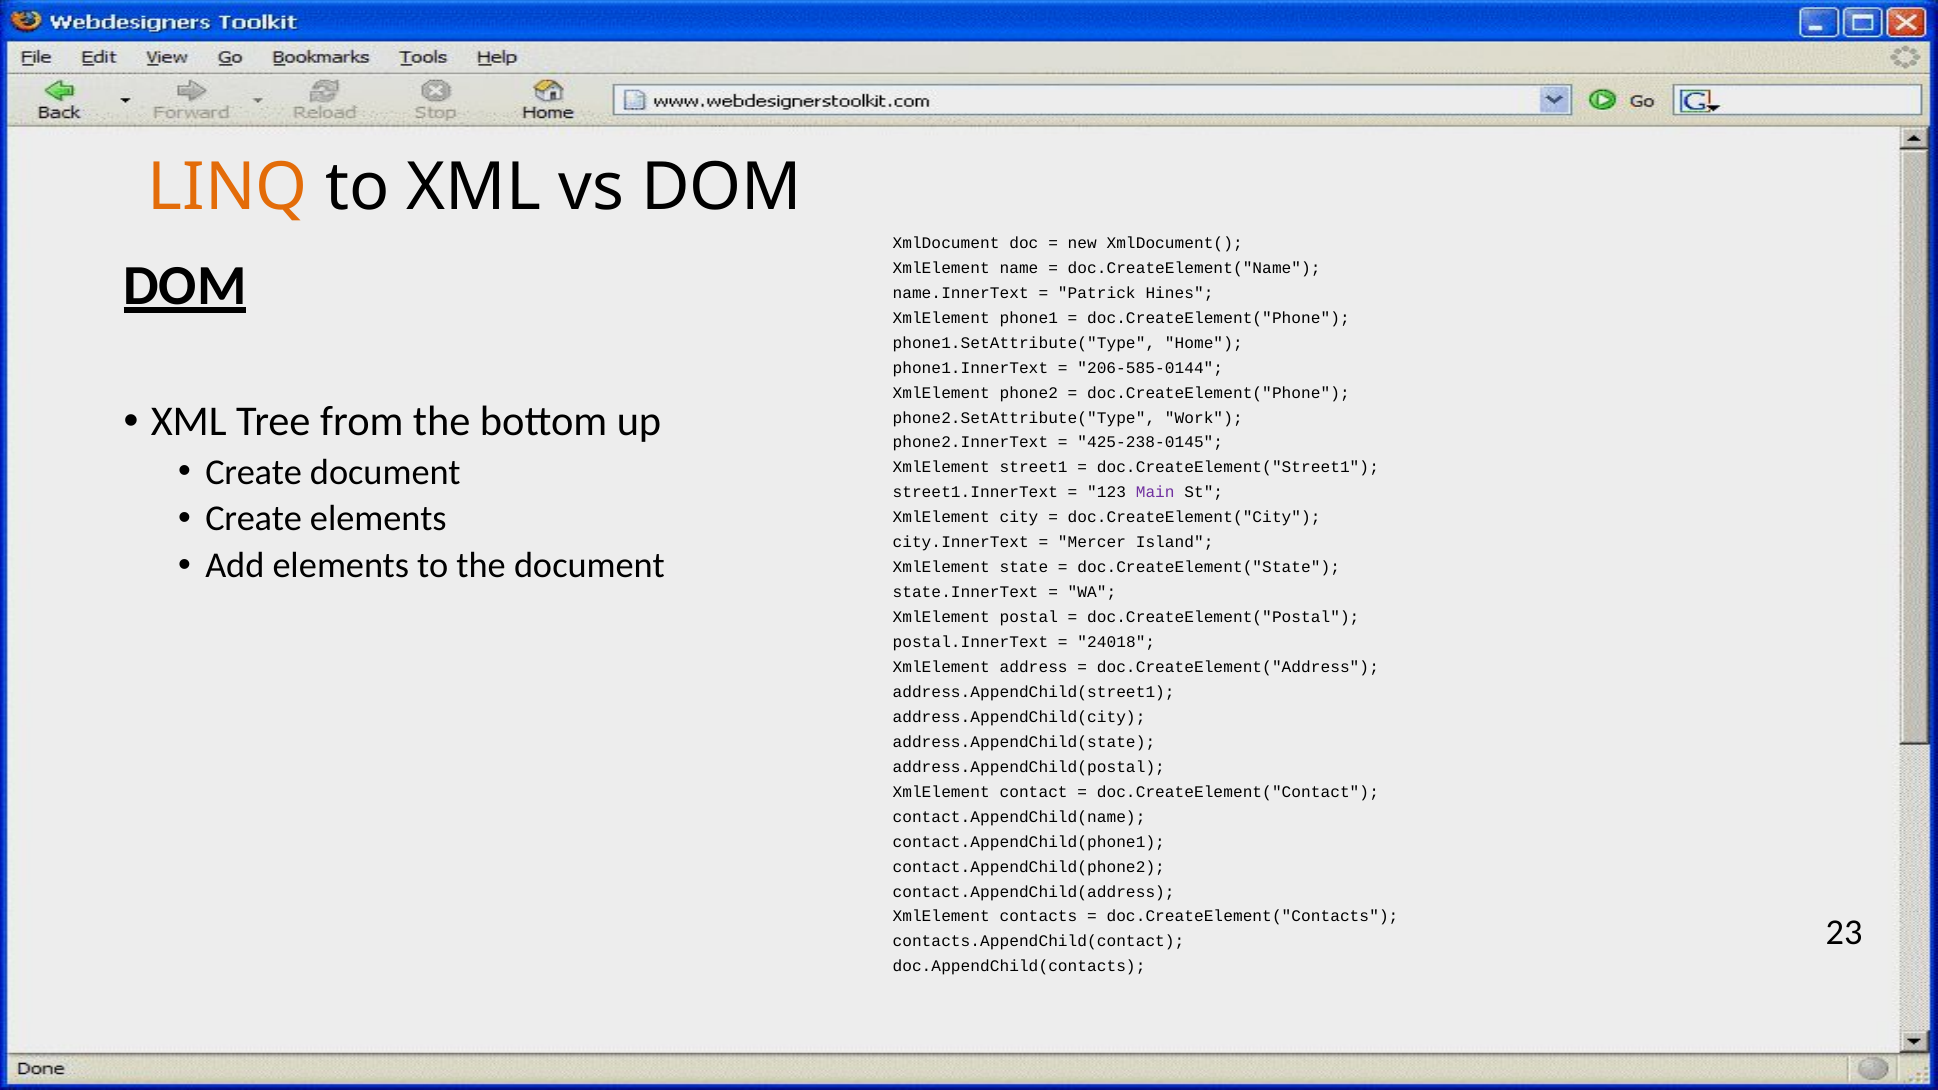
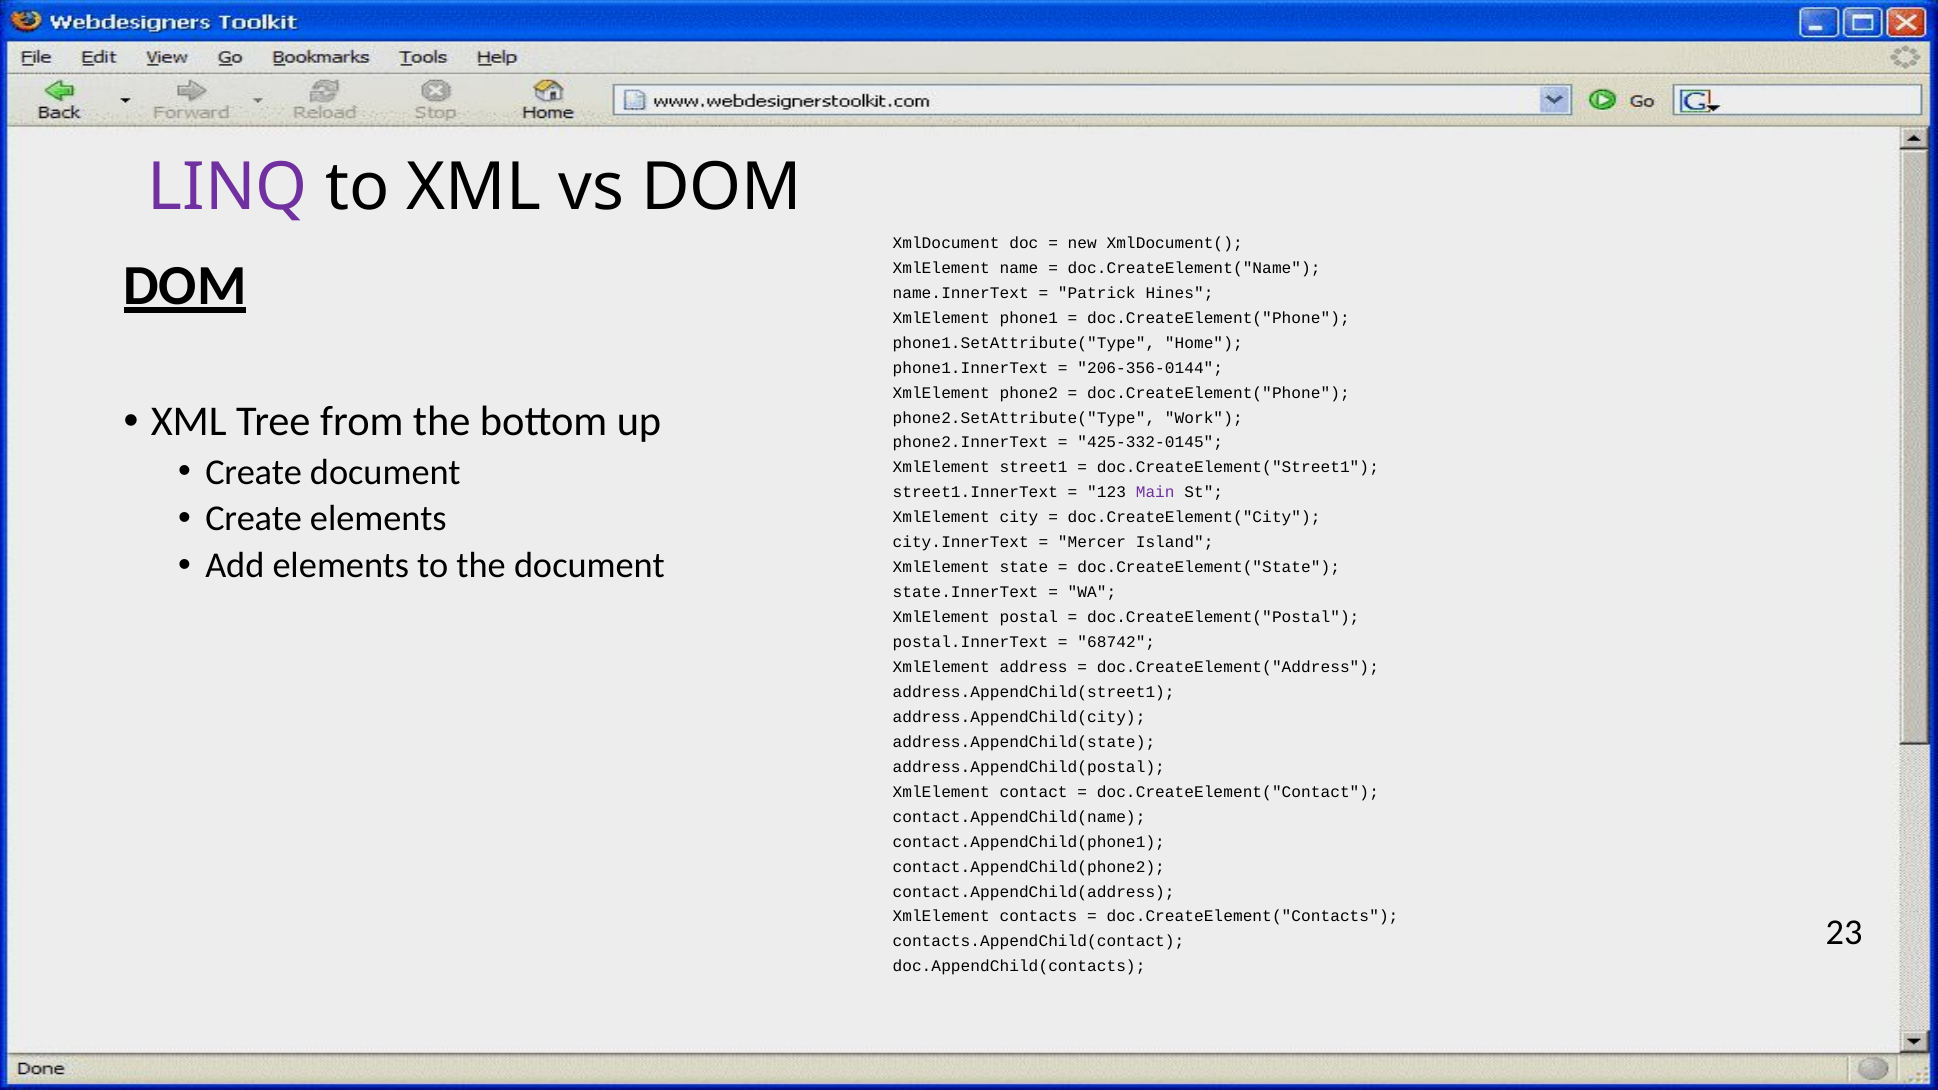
LINQ colour: orange -> purple
206-585-0144: 206-585-0144 -> 206-356-0144
425-238-0145: 425-238-0145 -> 425-332-0145
24018: 24018 -> 68742
